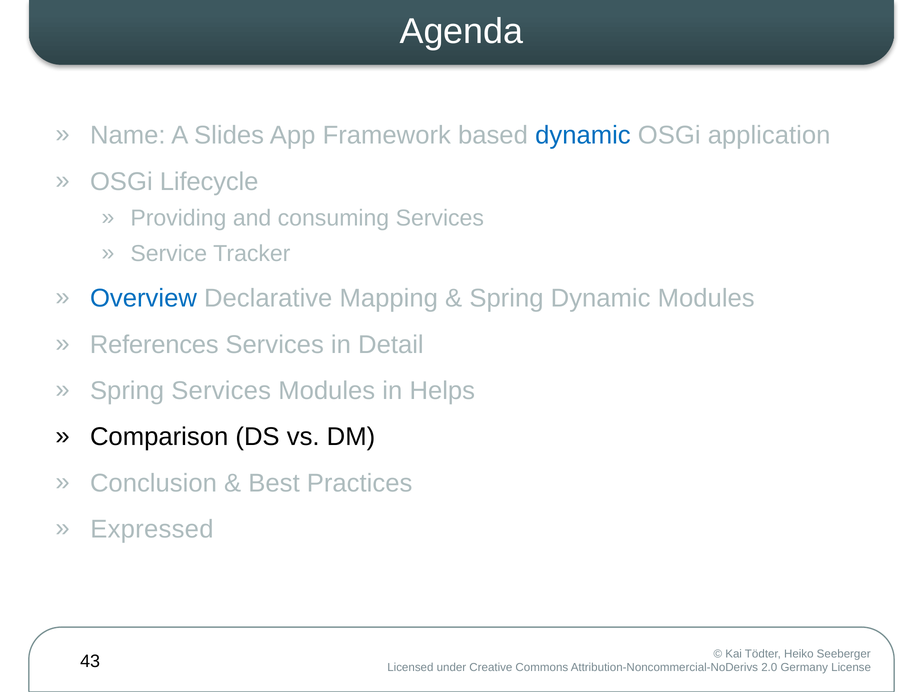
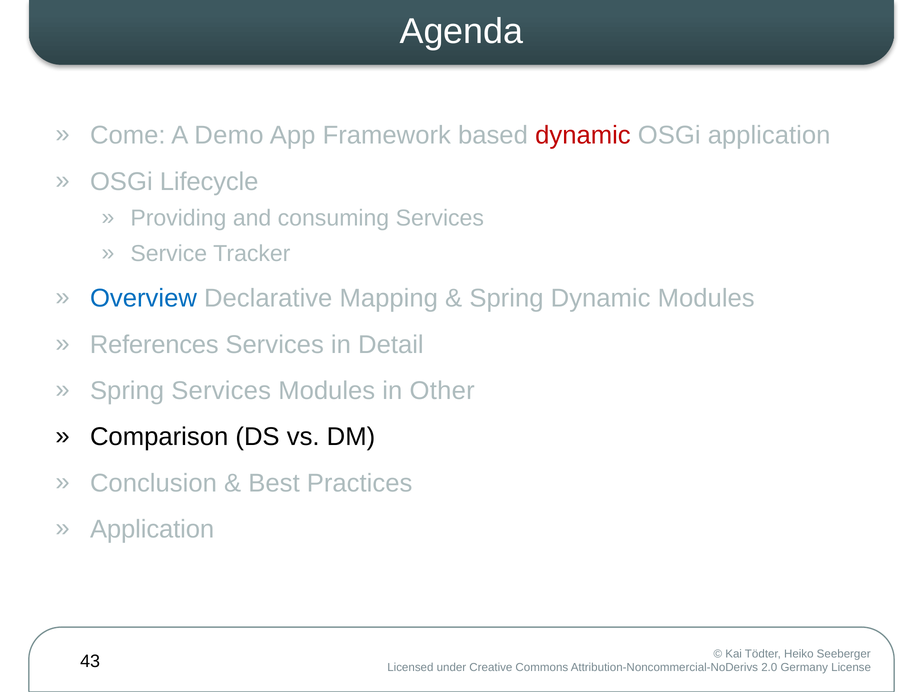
Name: Name -> Come
Slides: Slides -> Demo
dynamic at (583, 135) colour: blue -> red
Helps: Helps -> Other
Expressed at (152, 530): Expressed -> Application
